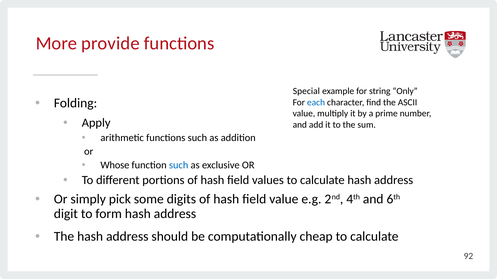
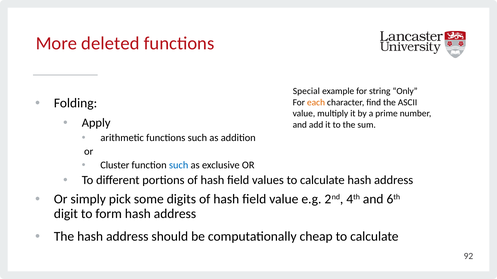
provide: provide -> deleted
each colour: blue -> orange
Whose: Whose -> Cluster
